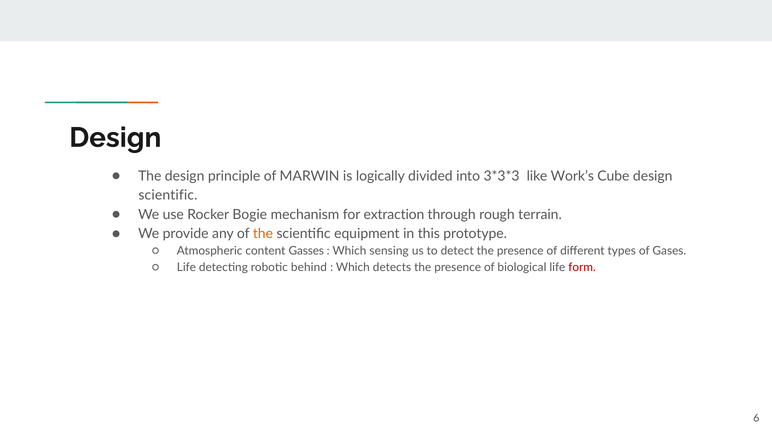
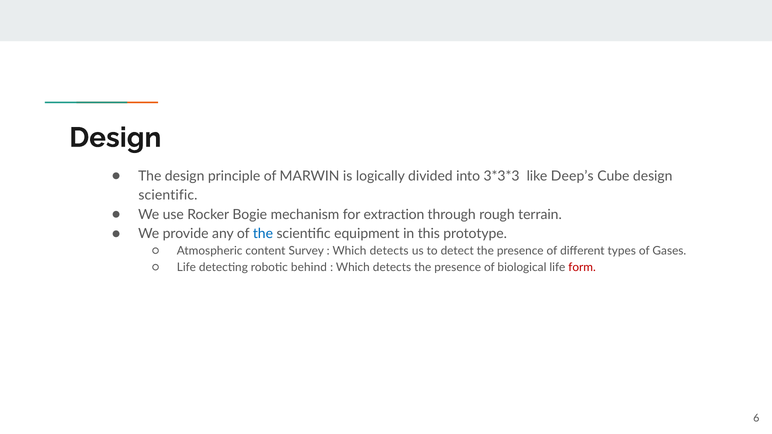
Work’s: Work’s -> Deep’s
the at (263, 234) colour: orange -> blue
Gasses: Gasses -> Survey
sensing at (389, 251): sensing -> detects
